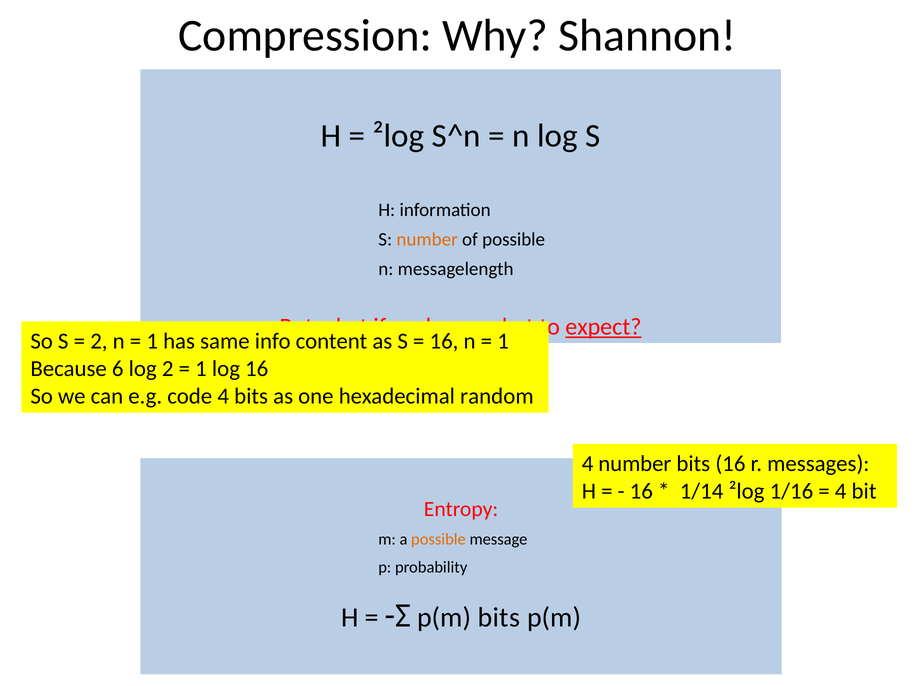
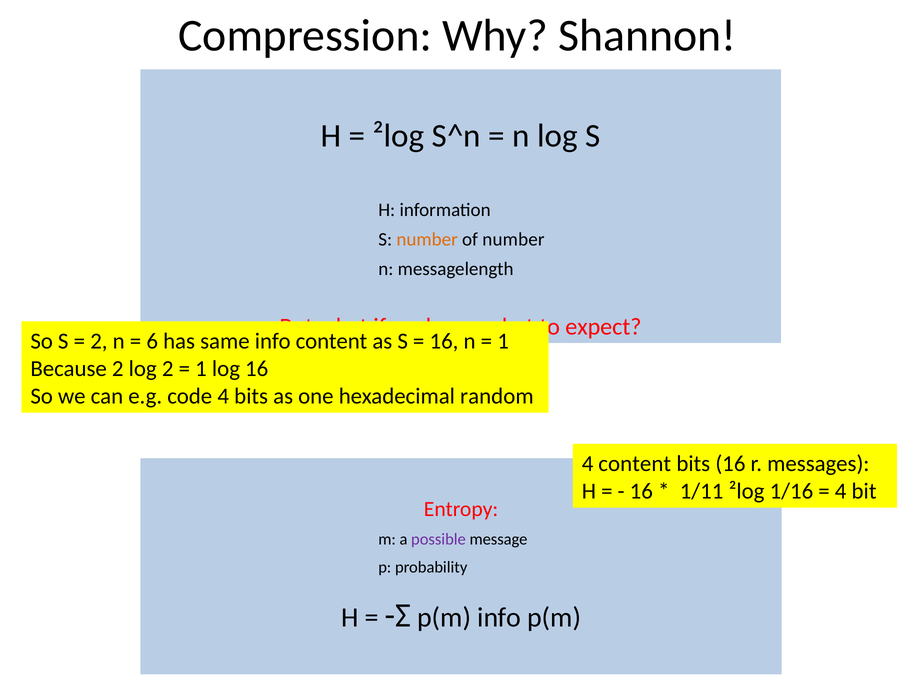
of possible: possible -> number
expect underline: present -> none
1 at (152, 341): 1 -> 6
Because 6: 6 -> 2
4 number: number -> content
1/14: 1/14 -> 1/11
possible at (438, 540) colour: orange -> purple
p(m bits: bits -> info
